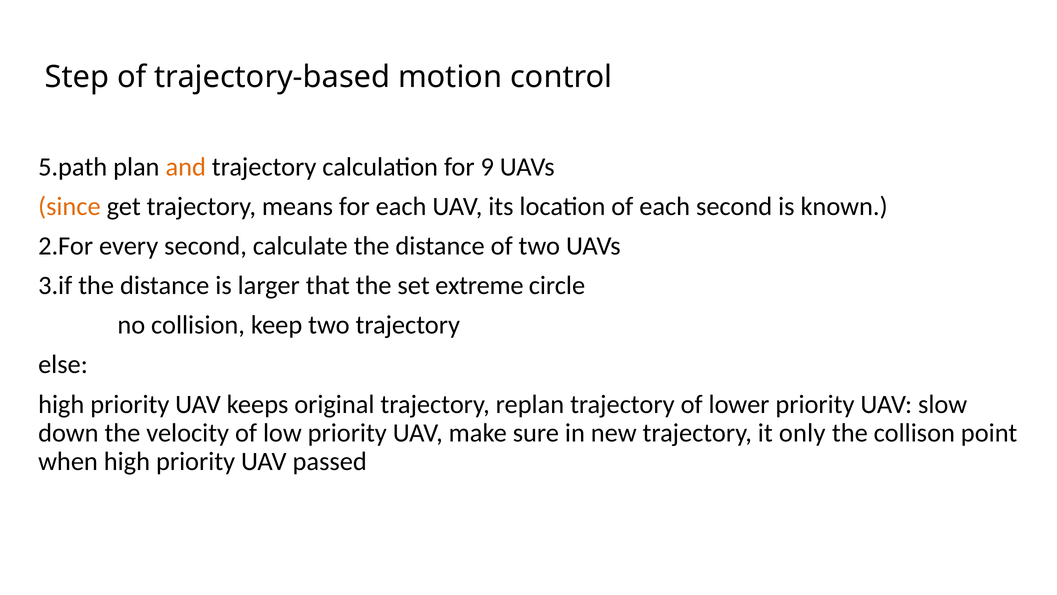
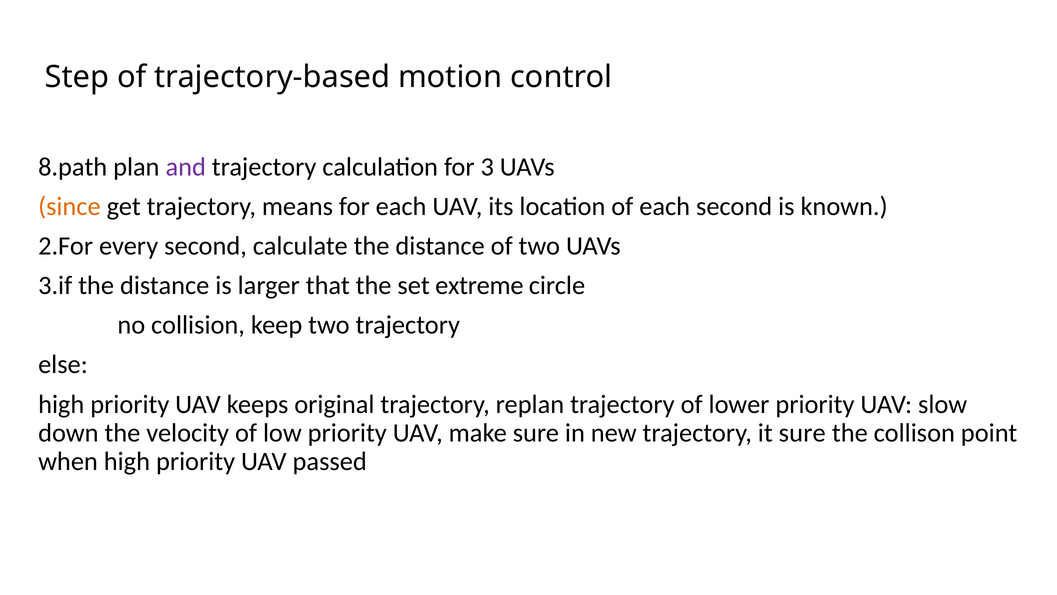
5.path: 5.path -> 8.path
and colour: orange -> purple
9: 9 -> 3
it only: only -> sure
